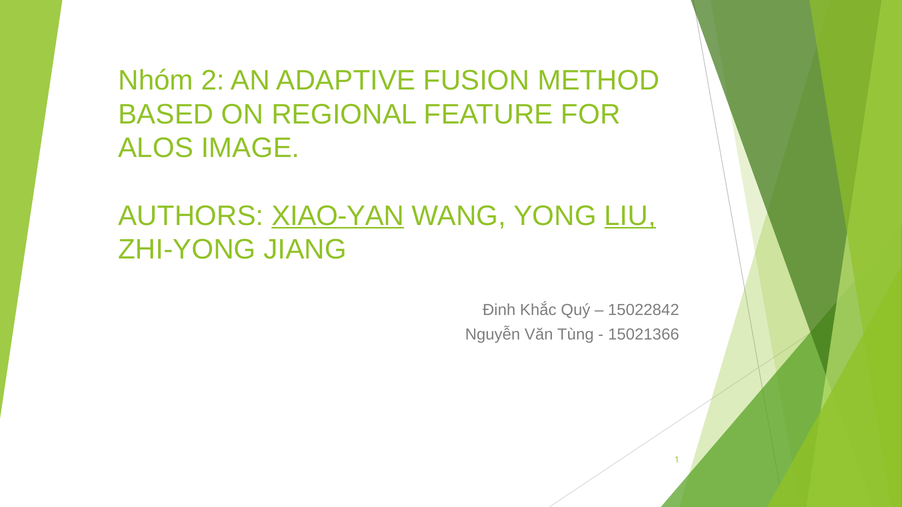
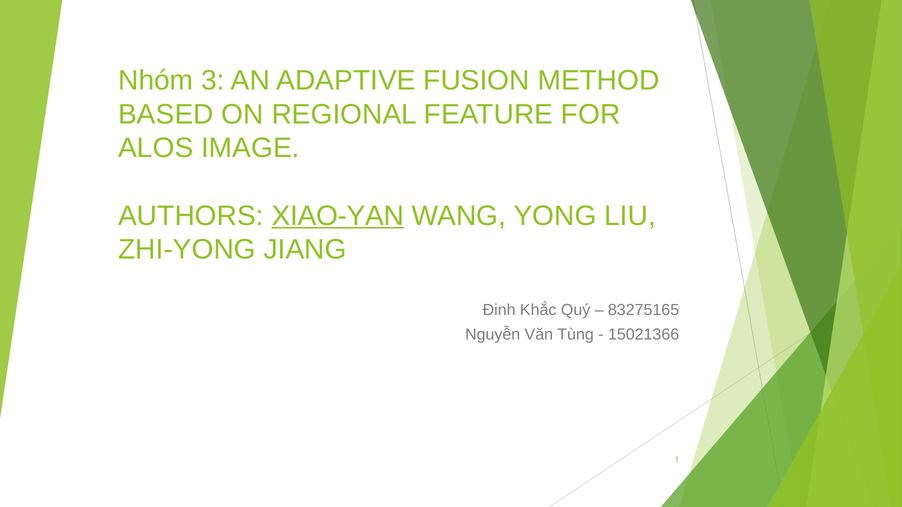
2: 2 -> 3
LIU underline: present -> none
15022842: 15022842 -> 83275165
